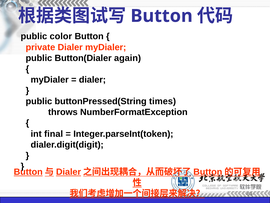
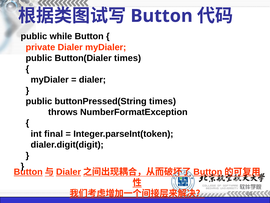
color: color -> while
Button(Dialer again: again -> times
